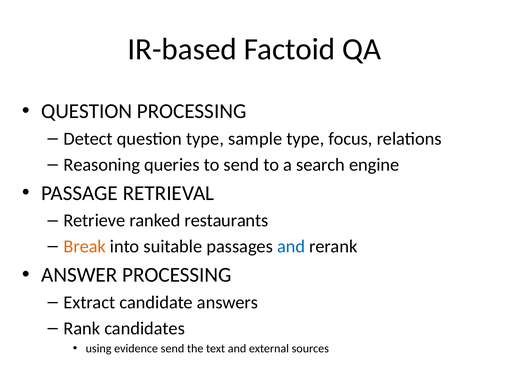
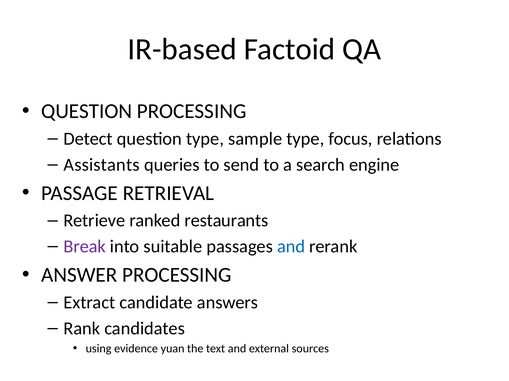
Reasoning: Reasoning -> Assistants
Break colour: orange -> purple
evidence send: send -> yuan
